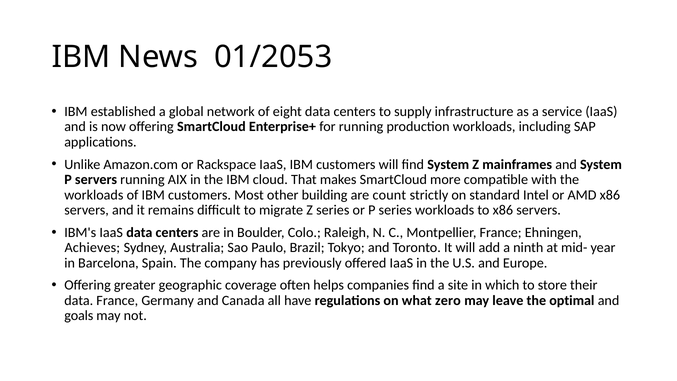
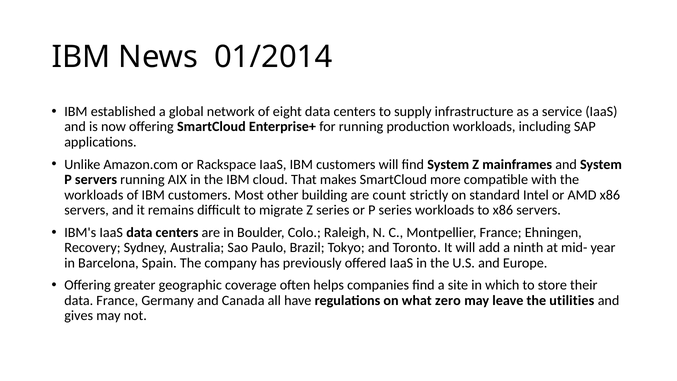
01/2053: 01/2053 -> 01/2014
Achieves: Achieves -> Recovery
optimal: optimal -> utilities
goals: goals -> gives
